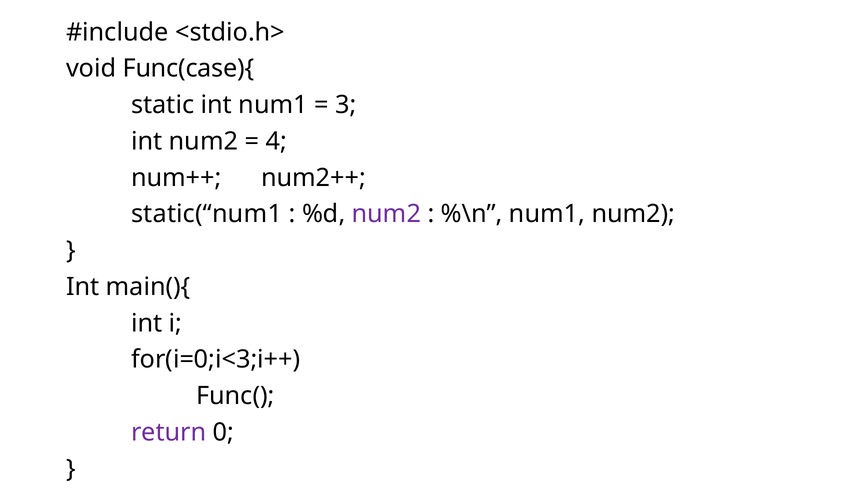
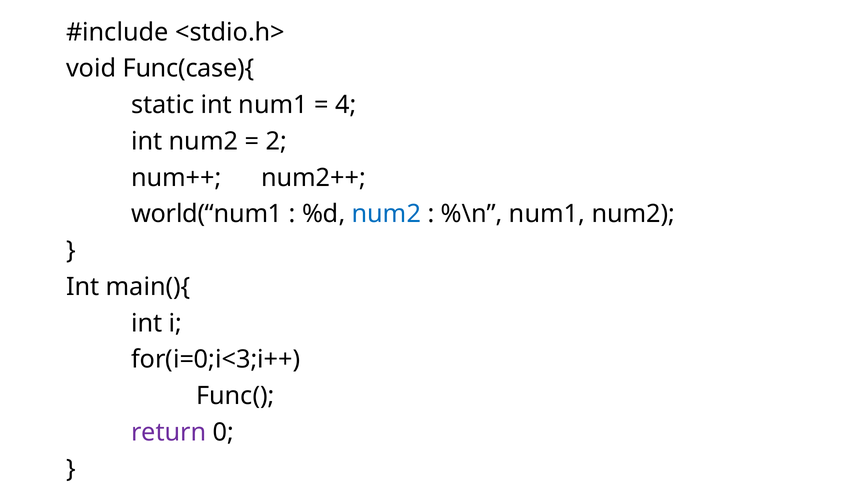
3: 3 -> 4
4: 4 -> 2
static(“num1: static(“num1 -> world(“num1
num2 at (386, 214) colour: purple -> blue
